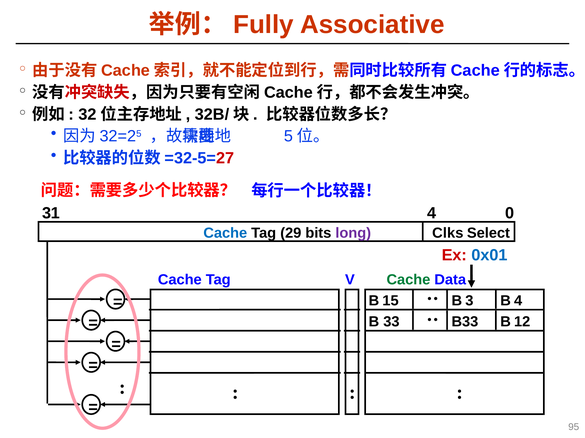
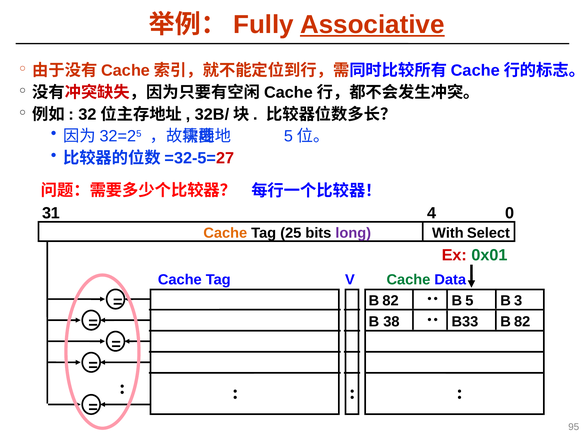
Associative underline: none -> present
Cache at (225, 234) colour: blue -> orange
29: 29 -> 25
Clks: Clks -> With
0x01 colour: blue -> green
15 at (391, 301): 15 -> 82
3: 3 -> 5
B 4: 4 -> 3
33: 33 -> 38
12 at (522, 322): 12 -> 82
